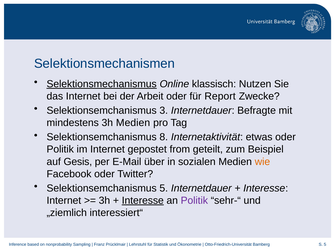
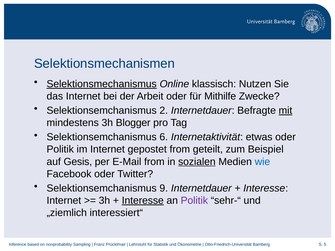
Report: Report -> Mithilfe
3: 3 -> 2
mit underline: none -> present
3h Medien: Medien -> Blogger
8: 8 -> 6
E-Mail über: über -> from
sozialen underline: none -> present
wie colour: orange -> blue
Selektionsemchanismus 5: 5 -> 9
